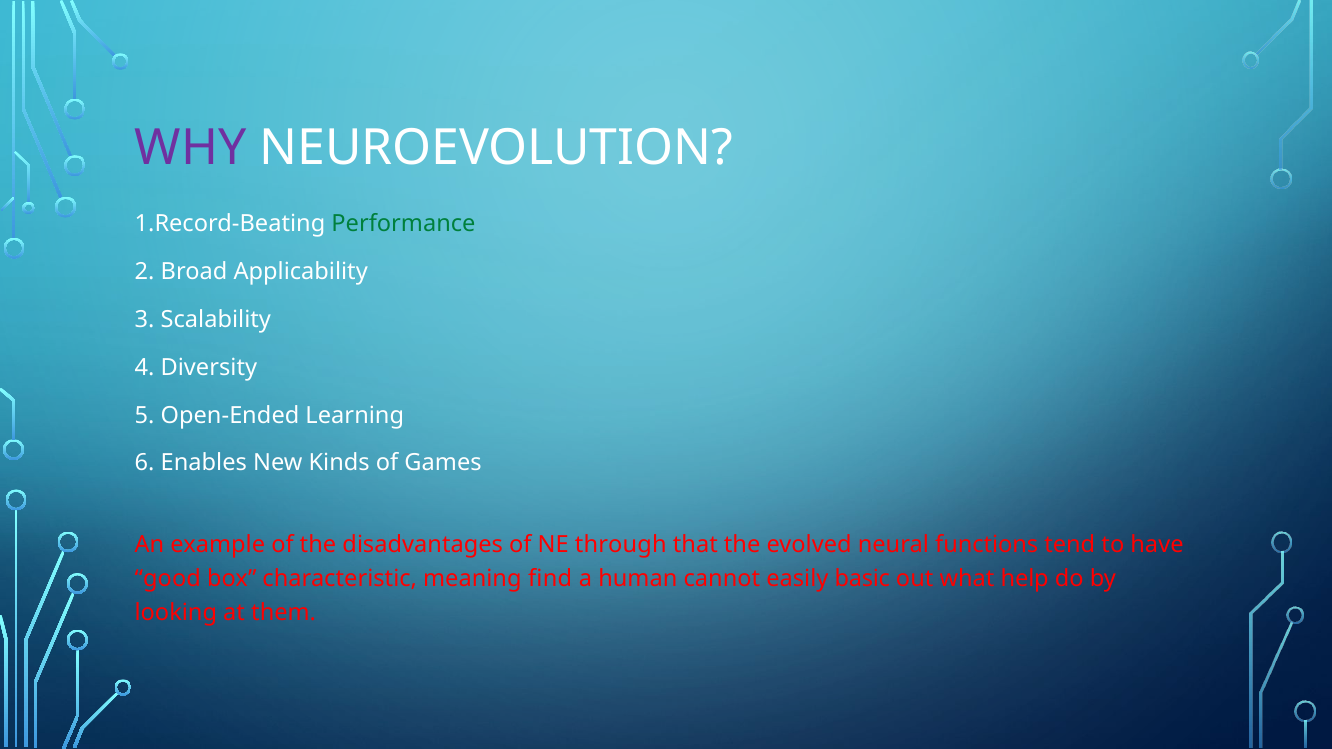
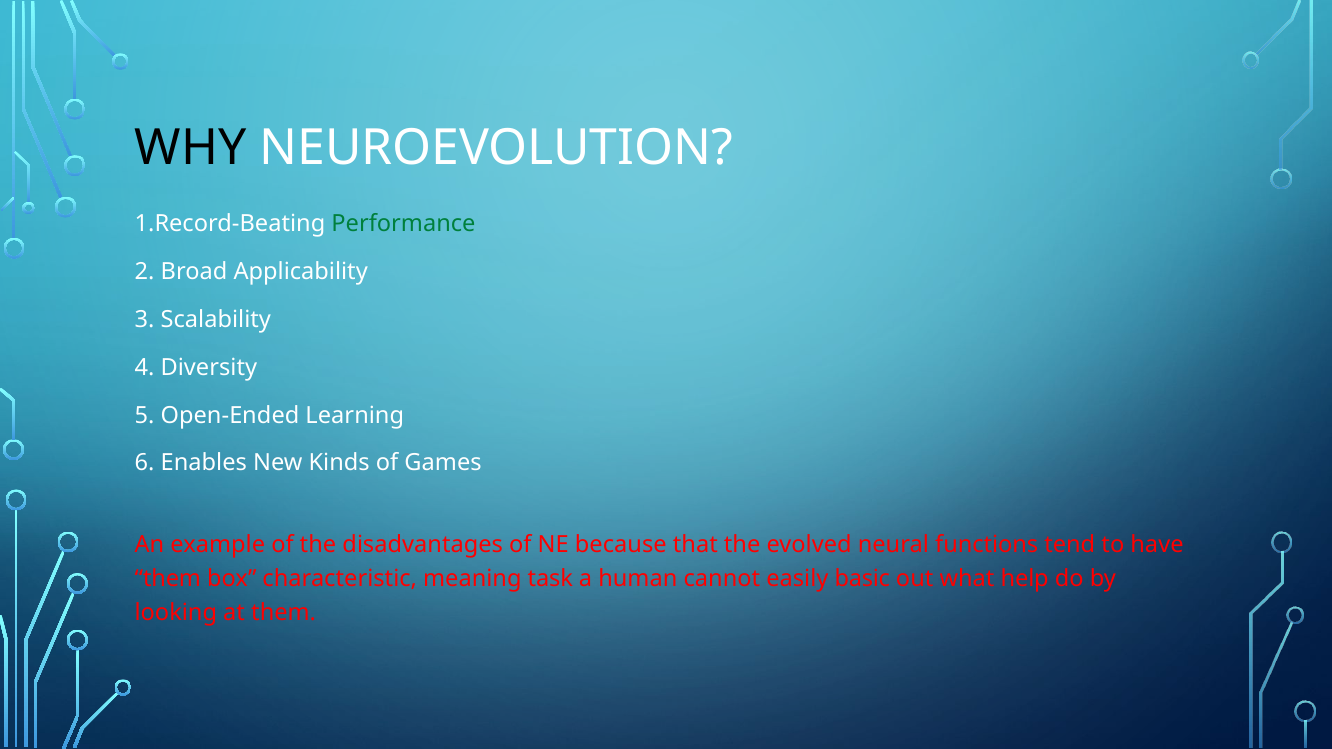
WHY colour: purple -> black
through: through -> because
good at (168, 579): good -> them
find: find -> task
